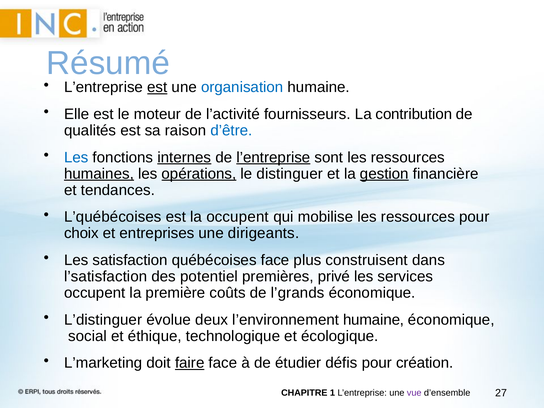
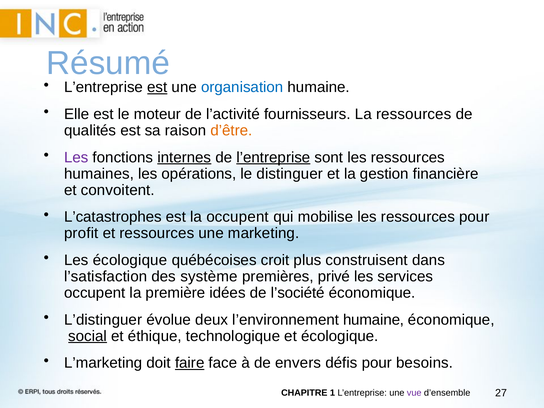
La contribution: contribution -> ressources
d’être colour: blue -> orange
Les at (76, 157) colour: blue -> purple
humaines underline: present -> none
opérations underline: present -> none
gestion underline: present -> none
tendances: tendances -> convoitent
L’québécoises: L’québécoises -> L’catastrophes
choix: choix -> profit
et entreprises: entreprises -> ressources
dirigeants: dirigeants -> marketing
Les satisfaction: satisfaction -> écologique
québécoises face: face -> croit
potentiel: potentiel -> système
coûts: coûts -> idées
l’grands: l’grands -> l’société
social underline: none -> present
étudier: étudier -> envers
création: création -> besoins
